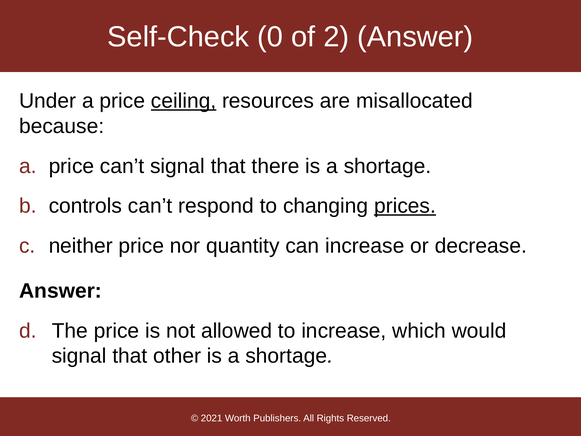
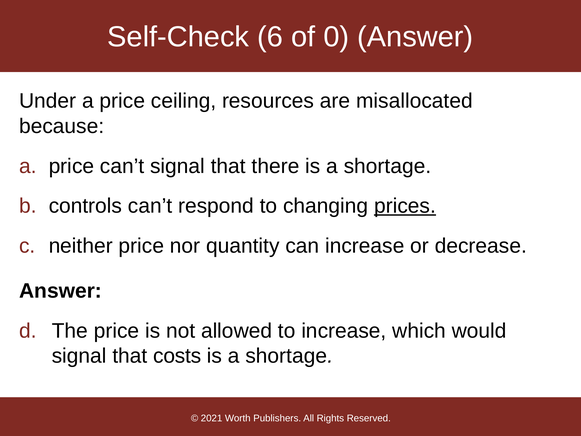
0: 0 -> 6
2: 2 -> 0
ceiling underline: present -> none
other: other -> costs
